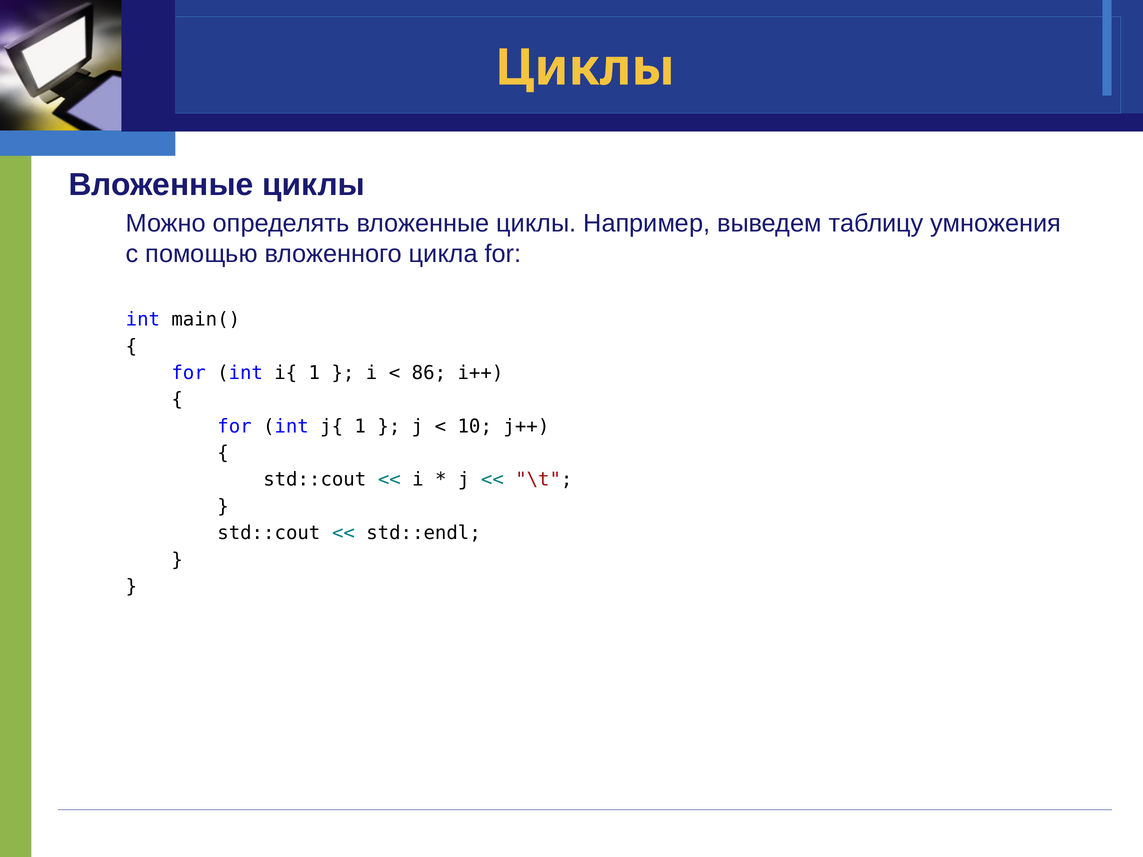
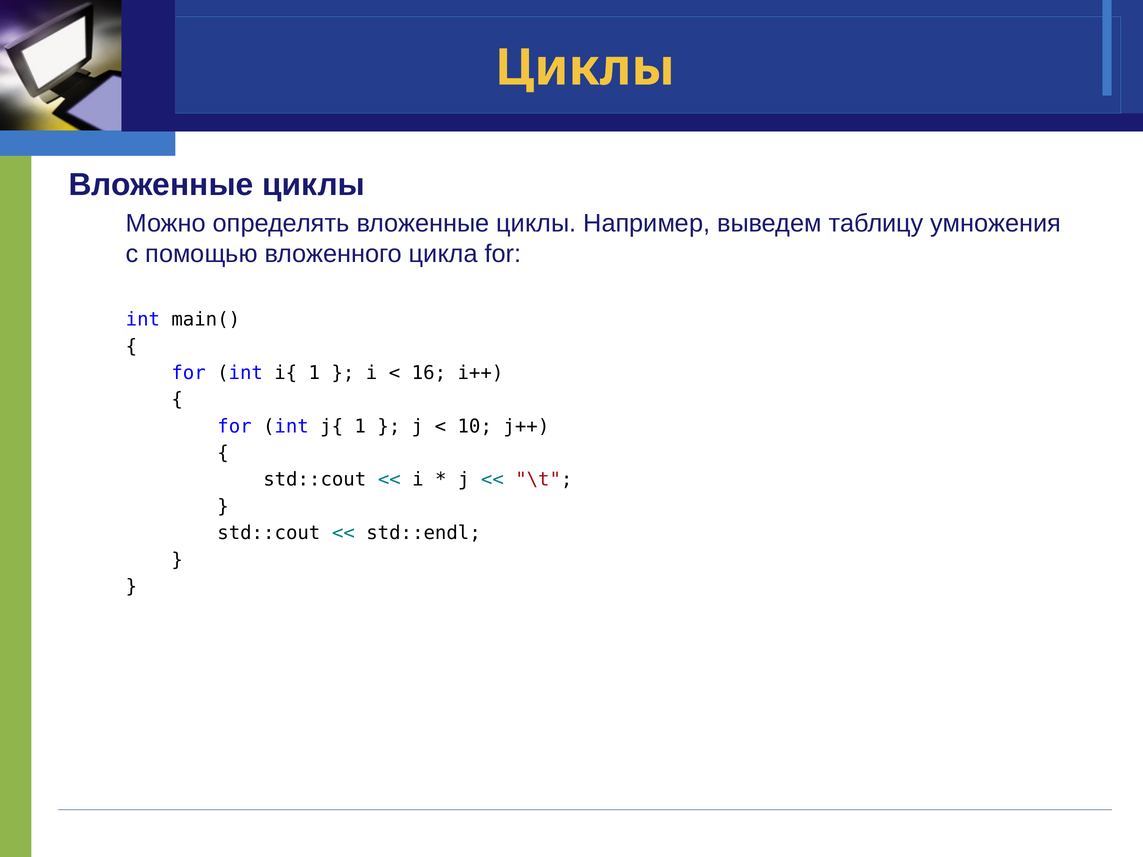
86: 86 -> 16
